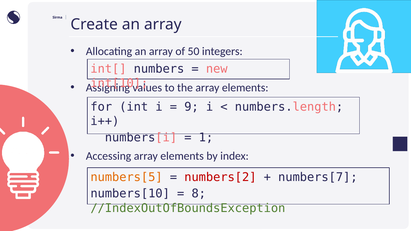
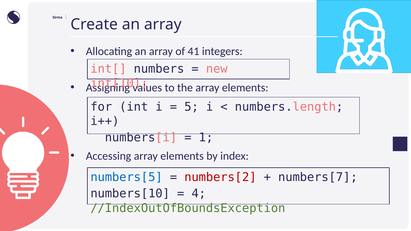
50: 50 -> 41
9: 9 -> 5
numbers[5 colour: orange -> blue
8: 8 -> 4
